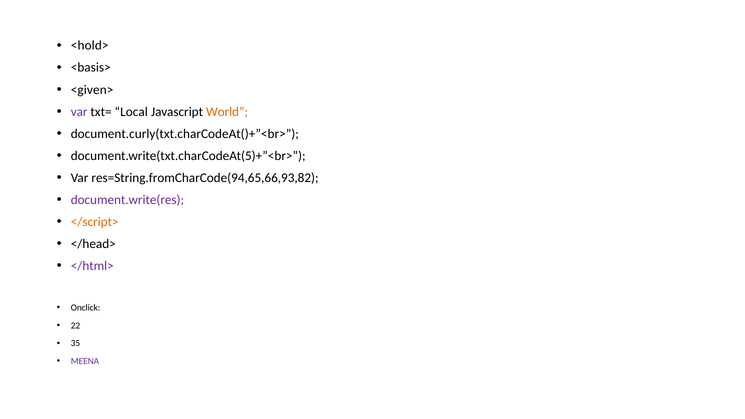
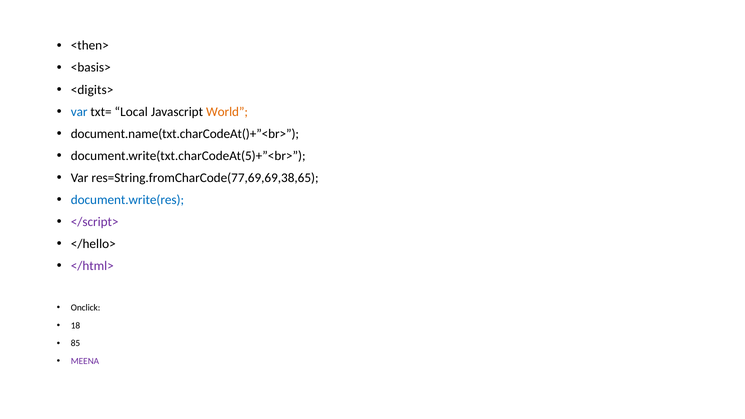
<hold>: <hold> -> <then>
<given>: <given> -> <digits>
var at (79, 112) colour: purple -> blue
document.curly(txt.charCodeAt()+”<br>: document.curly(txt.charCodeAt()+”<br> -> document.name(txt.charCodeAt()+”<br>
res=String.fromCharCode(94,65,66,93,82: res=String.fromCharCode(94,65,66,93,82 -> res=String.fromCharCode(77,69,69,38,65
document.write(res colour: purple -> blue
</script> colour: orange -> purple
</head>: </head> -> </hello>
22: 22 -> 18
35: 35 -> 85
